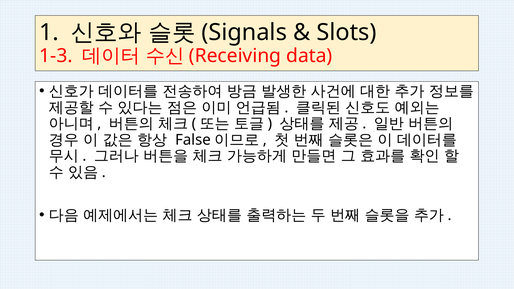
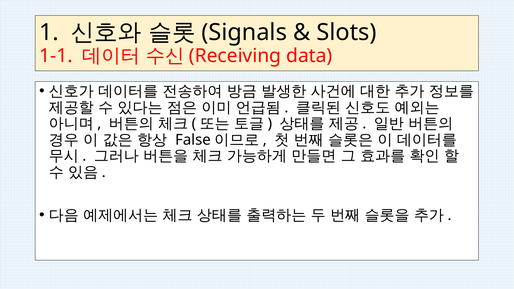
1-3: 1-3 -> 1-1
